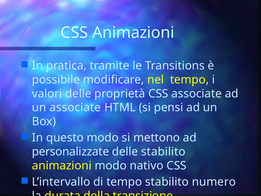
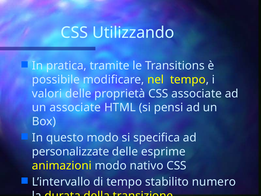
CSS Animazioni: Animazioni -> Utilizzando
mettono: mettono -> specifica
delle stabilito: stabilito -> esprime
